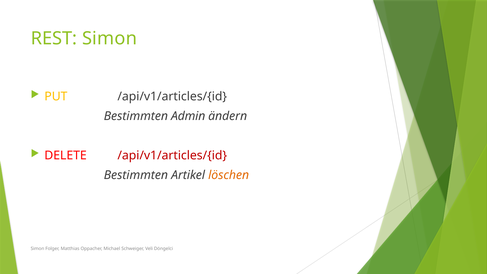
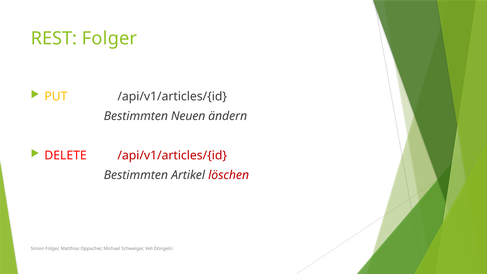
REST Simon: Simon -> Folger
Admin: Admin -> Neuen
löschen colour: orange -> red
